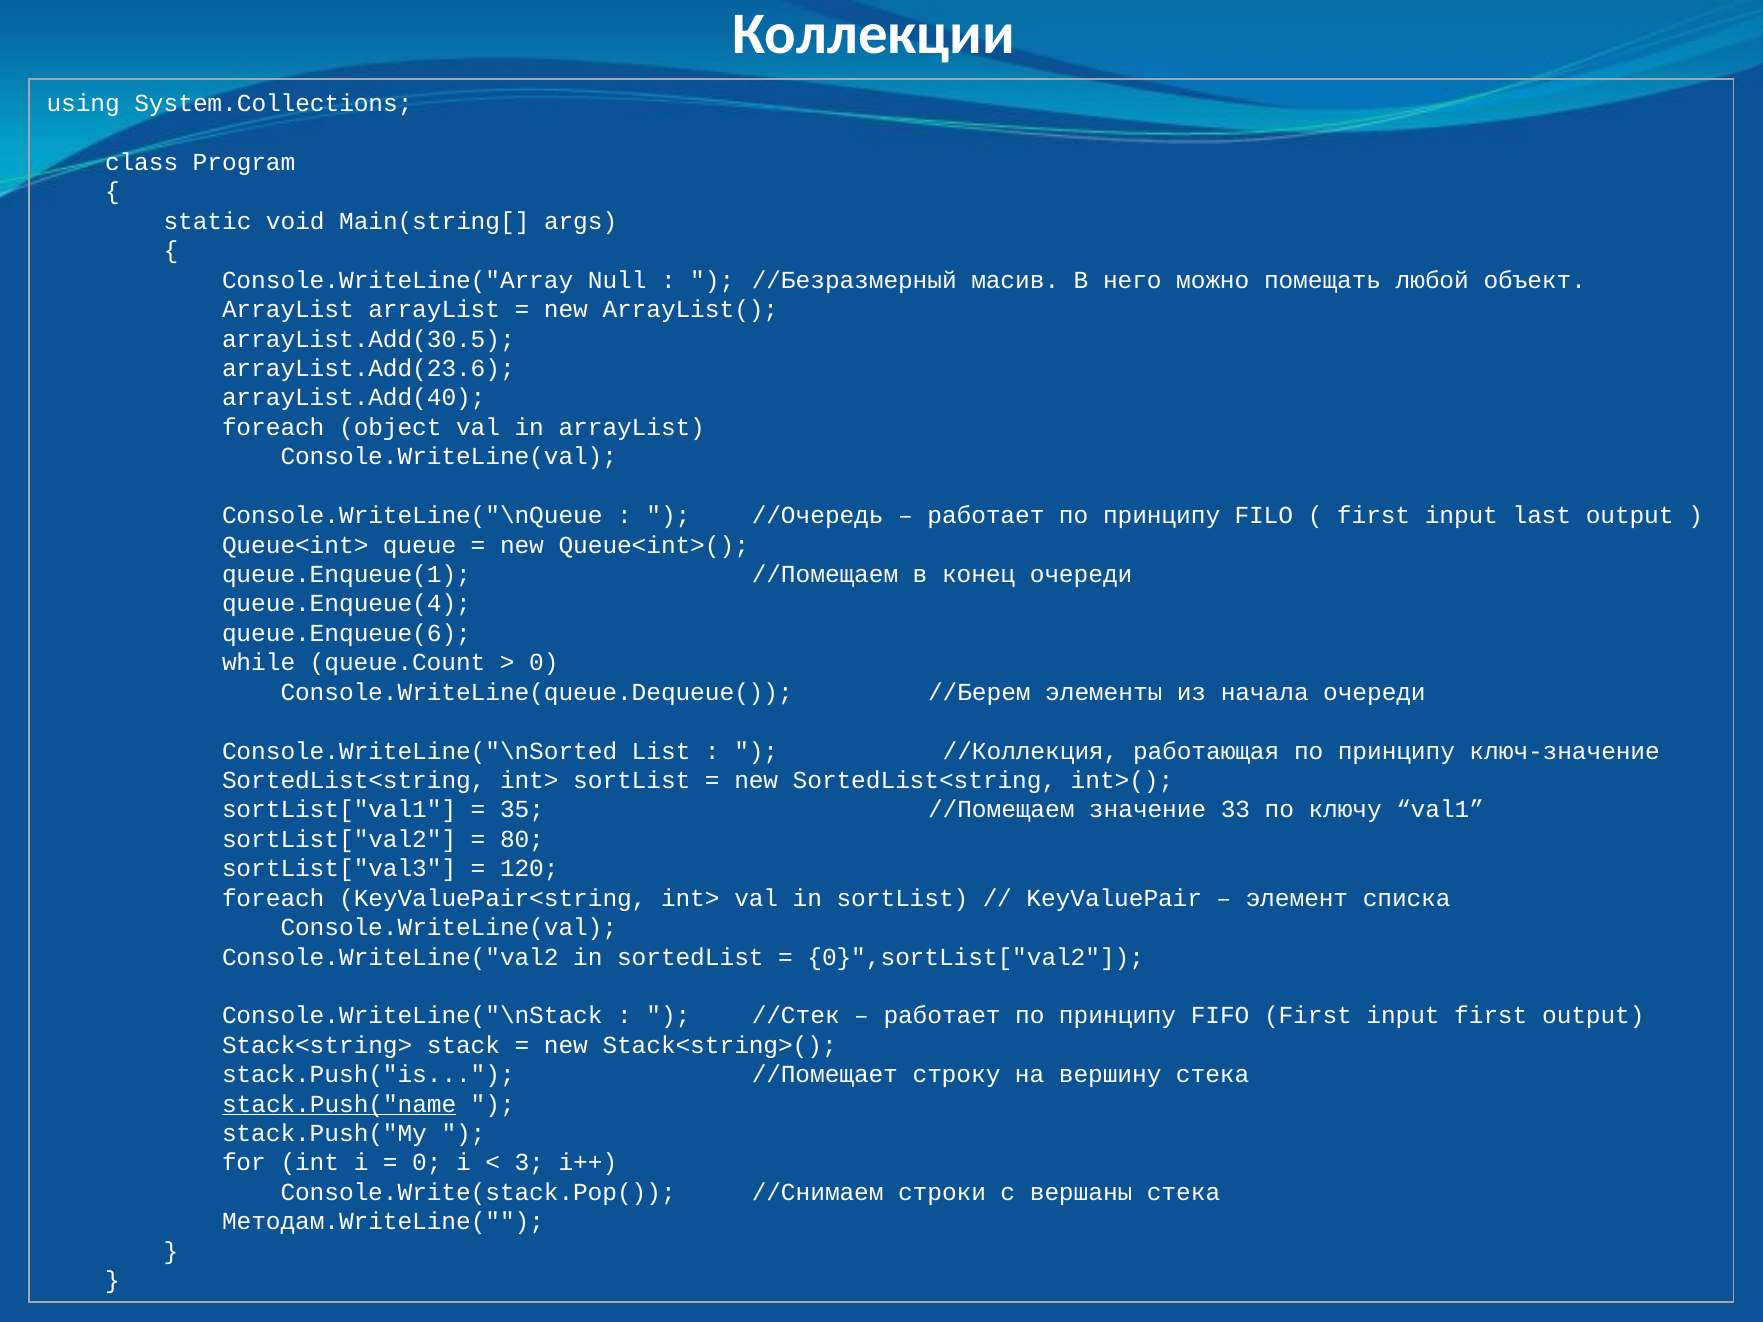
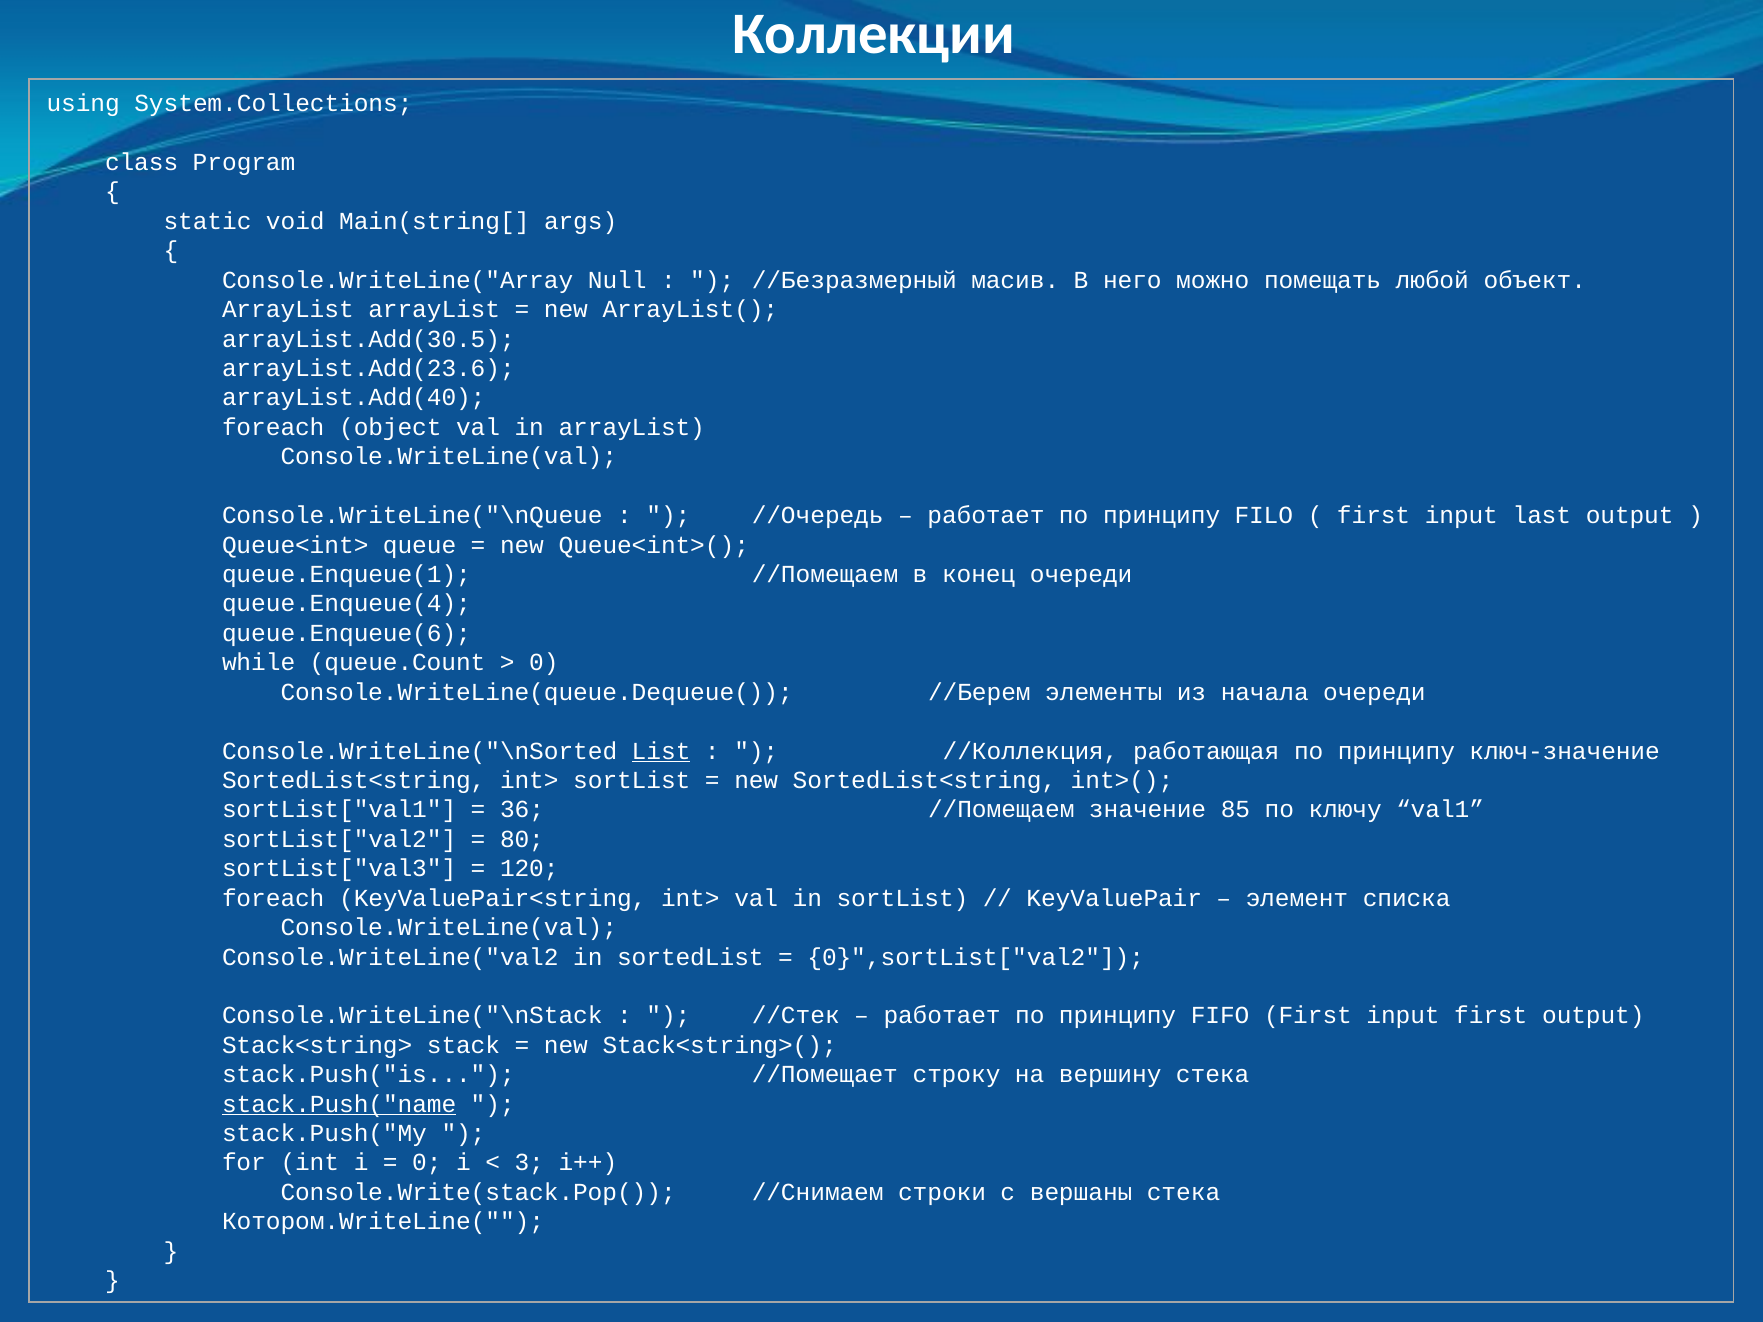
List underline: none -> present
35: 35 -> 36
33: 33 -> 85
Методам.WriteLine(: Методам.WriteLine( -> Котором.WriteLine(
